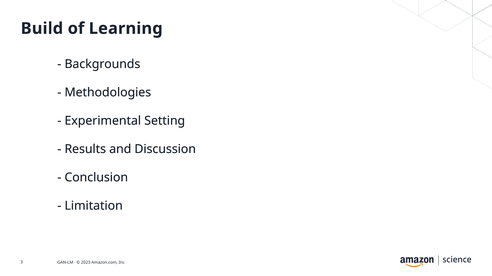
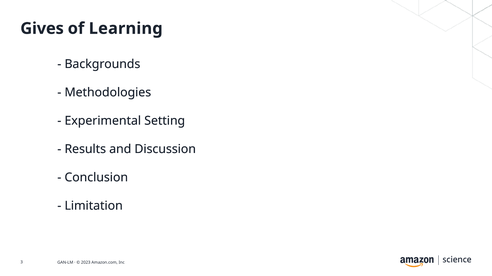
Build: Build -> Gives
